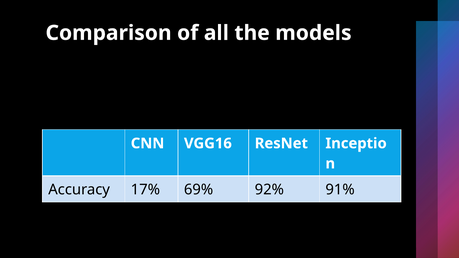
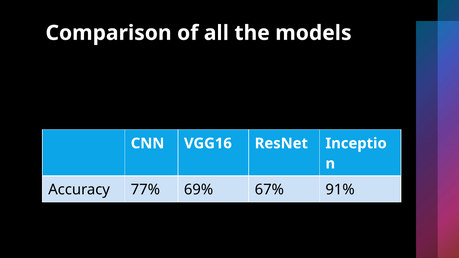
17%: 17% -> 77%
92%: 92% -> 67%
